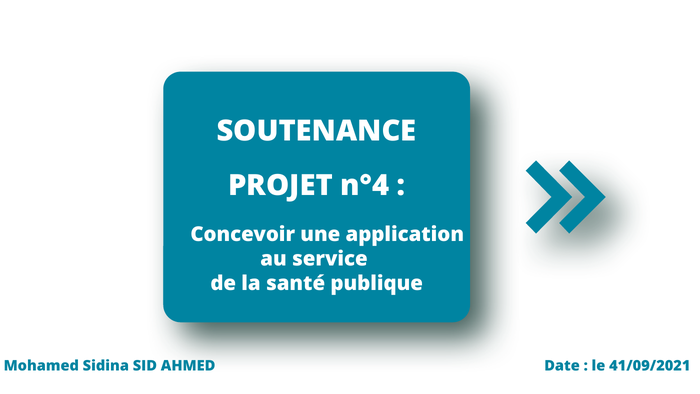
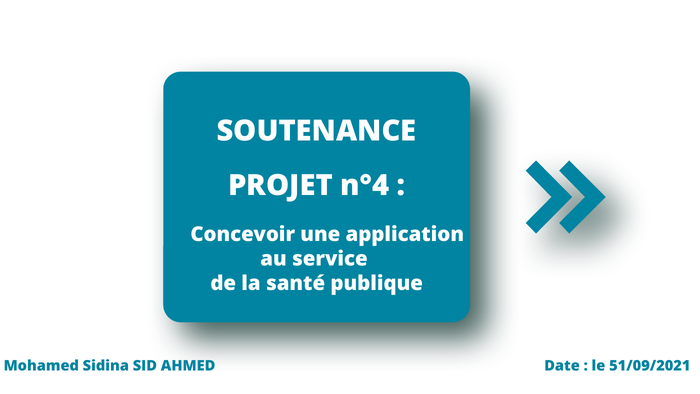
41/09/2021: 41/09/2021 -> 51/09/2021
